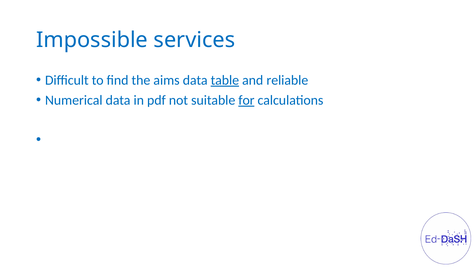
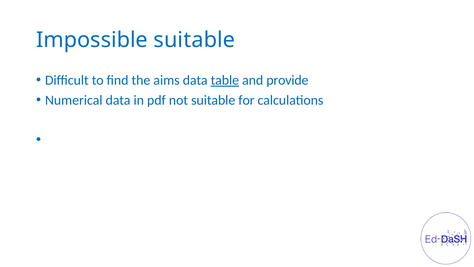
Impossible services: services -> suitable
reliable: reliable -> provide
for underline: present -> none
